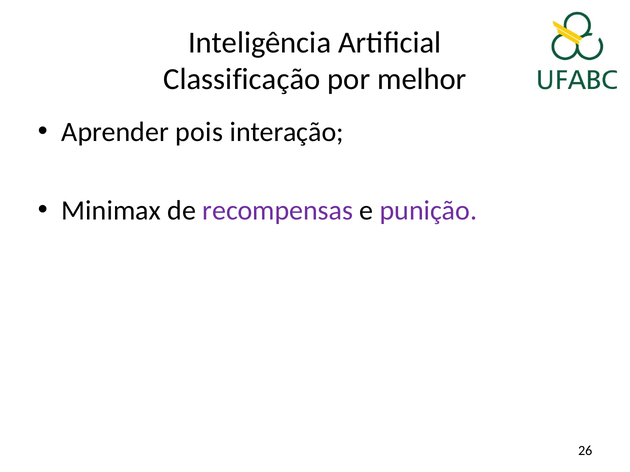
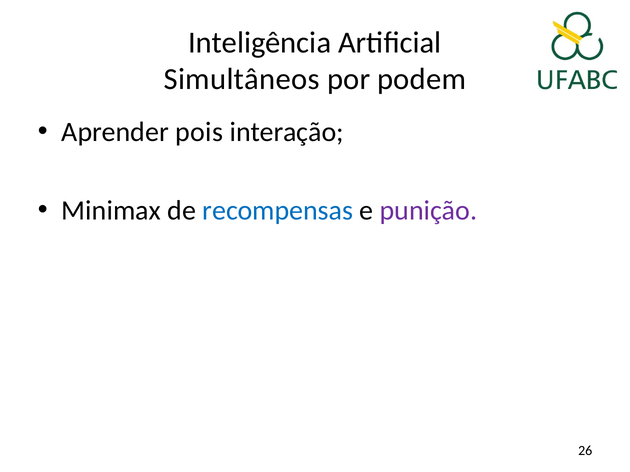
Classificação: Classificação -> Simultâneos
melhor: melhor -> podem
recompensas colour: purple -> blue
